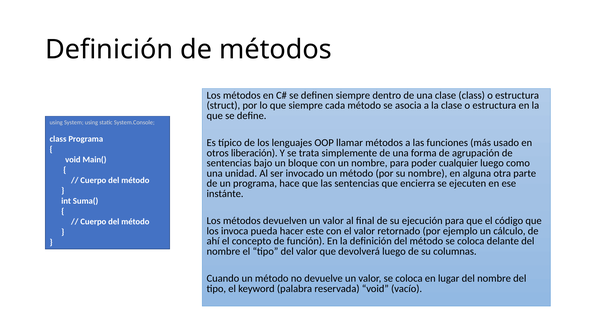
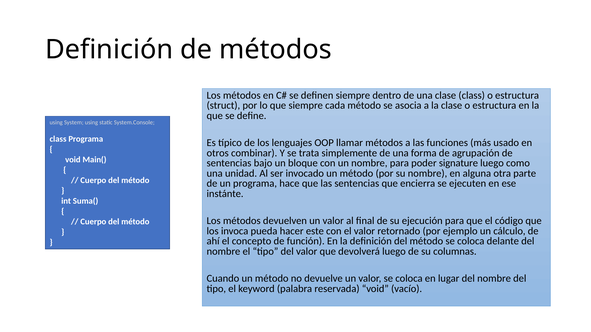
liberación: liberación -> combinar
cualquier: cualquier -> signature
